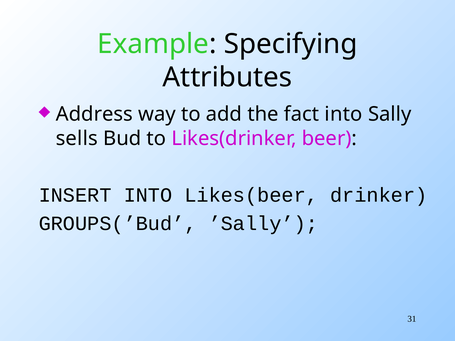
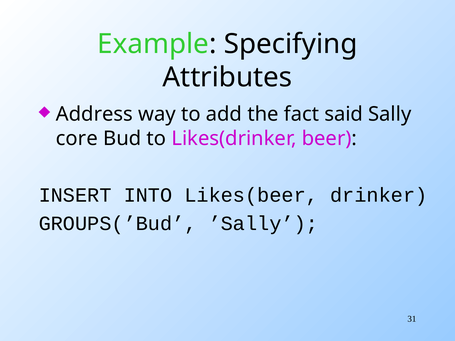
fact into: into -> said
sells: sells -> core
